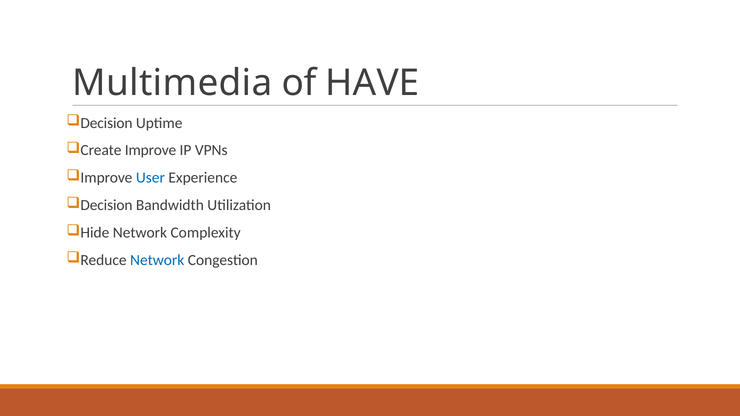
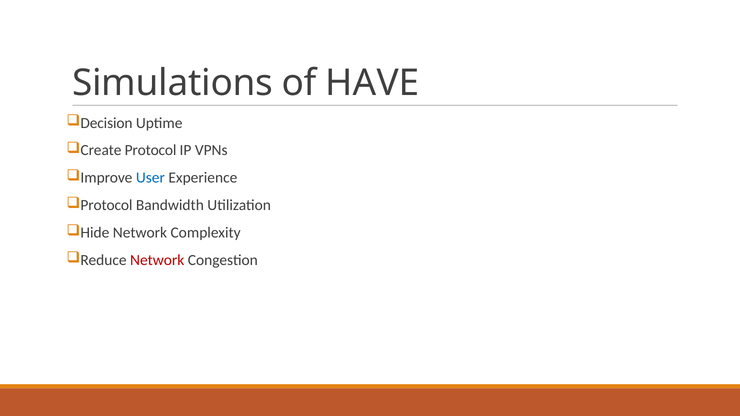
Multimedia: Multimedia -> Simulations
Create Improve: Improve -> Protocol
Decision at (106, 205): Decision -> Protocol
Network at (157, 260) colour: blue -> red
